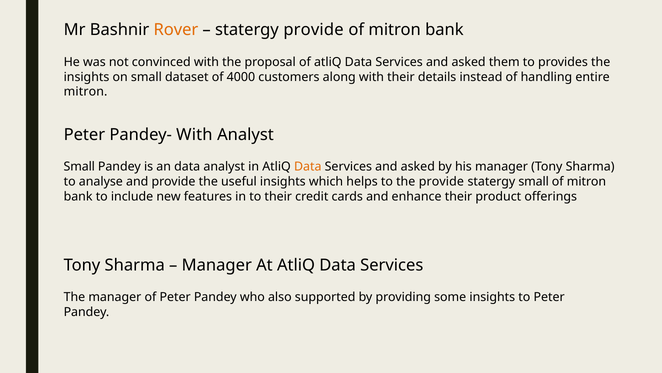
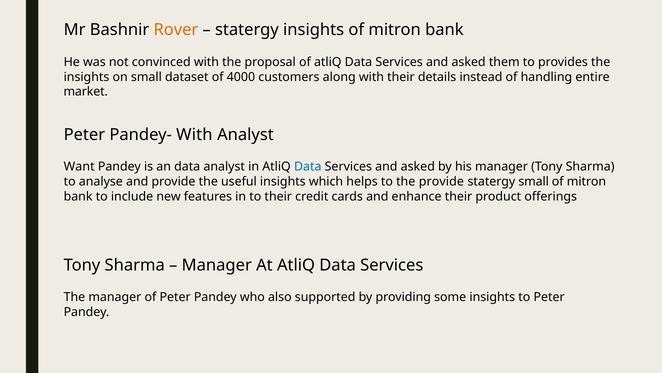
statergy provide: provide -> insights
mitron at (86, 92): mitron -> market
Small at (79, 167): Small -> Want
Data at (308, 167) colour: orange -> blue
